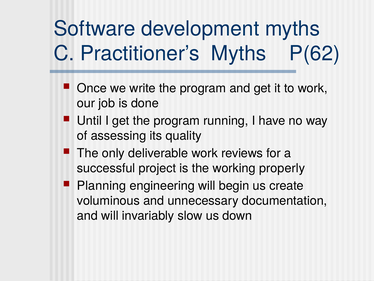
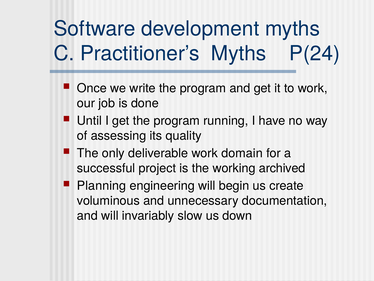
P(62: P(62 -> P(24
reviews: reviews -> domain
properly: properly -> archived
